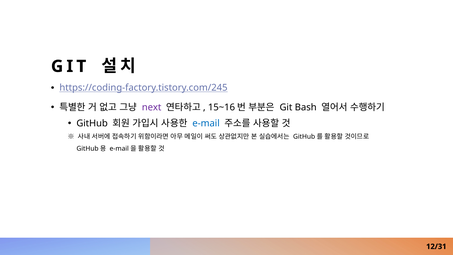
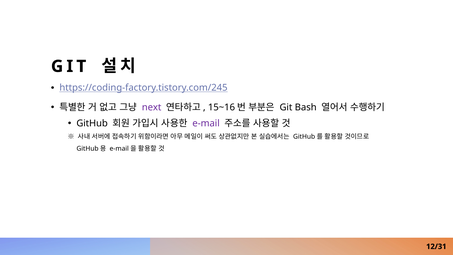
e-mail colour: blue -> purple
